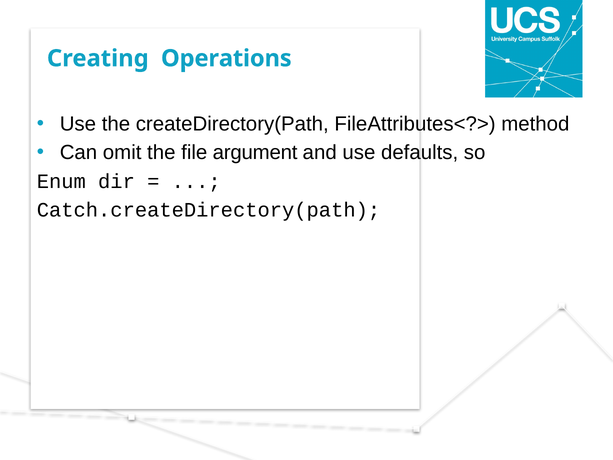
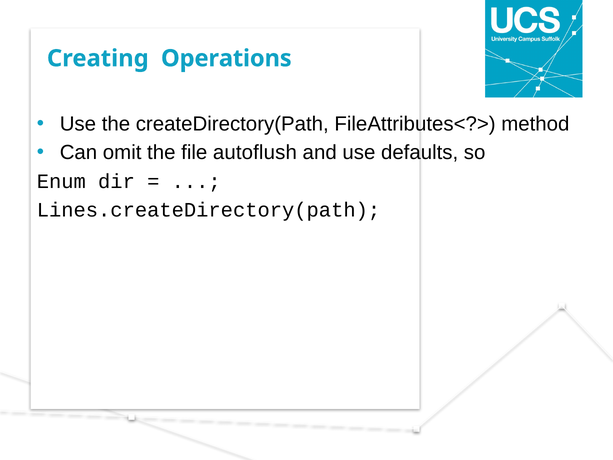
argument: argument -> autoflush
Catch.createDirectory(path: Catch.createDirectory(path -> Lines.createDirectory(path
